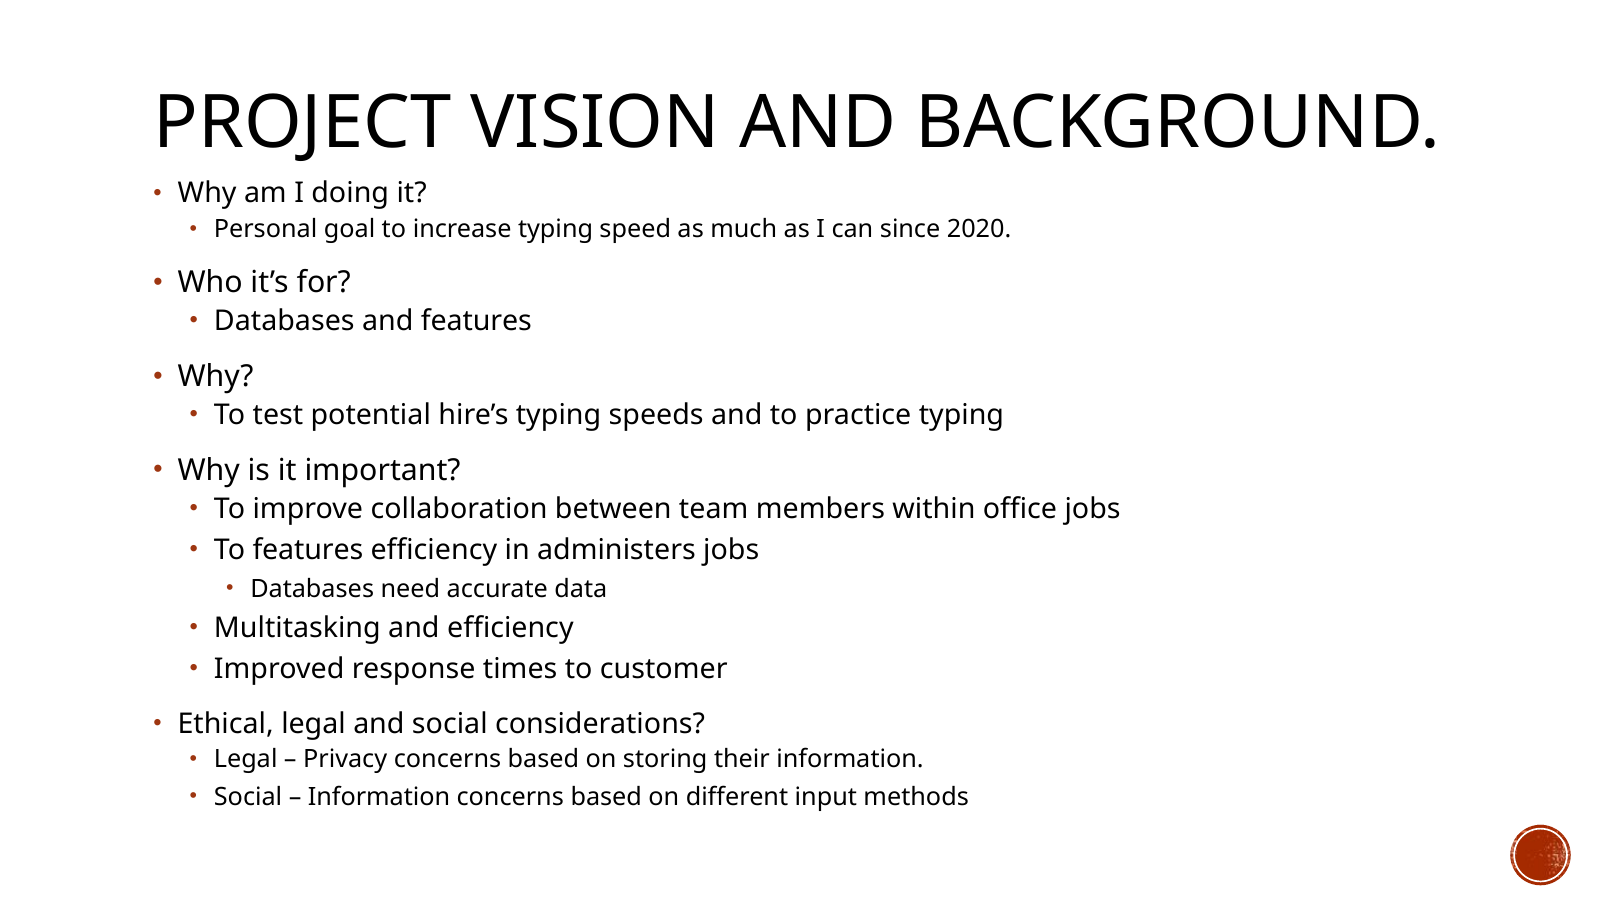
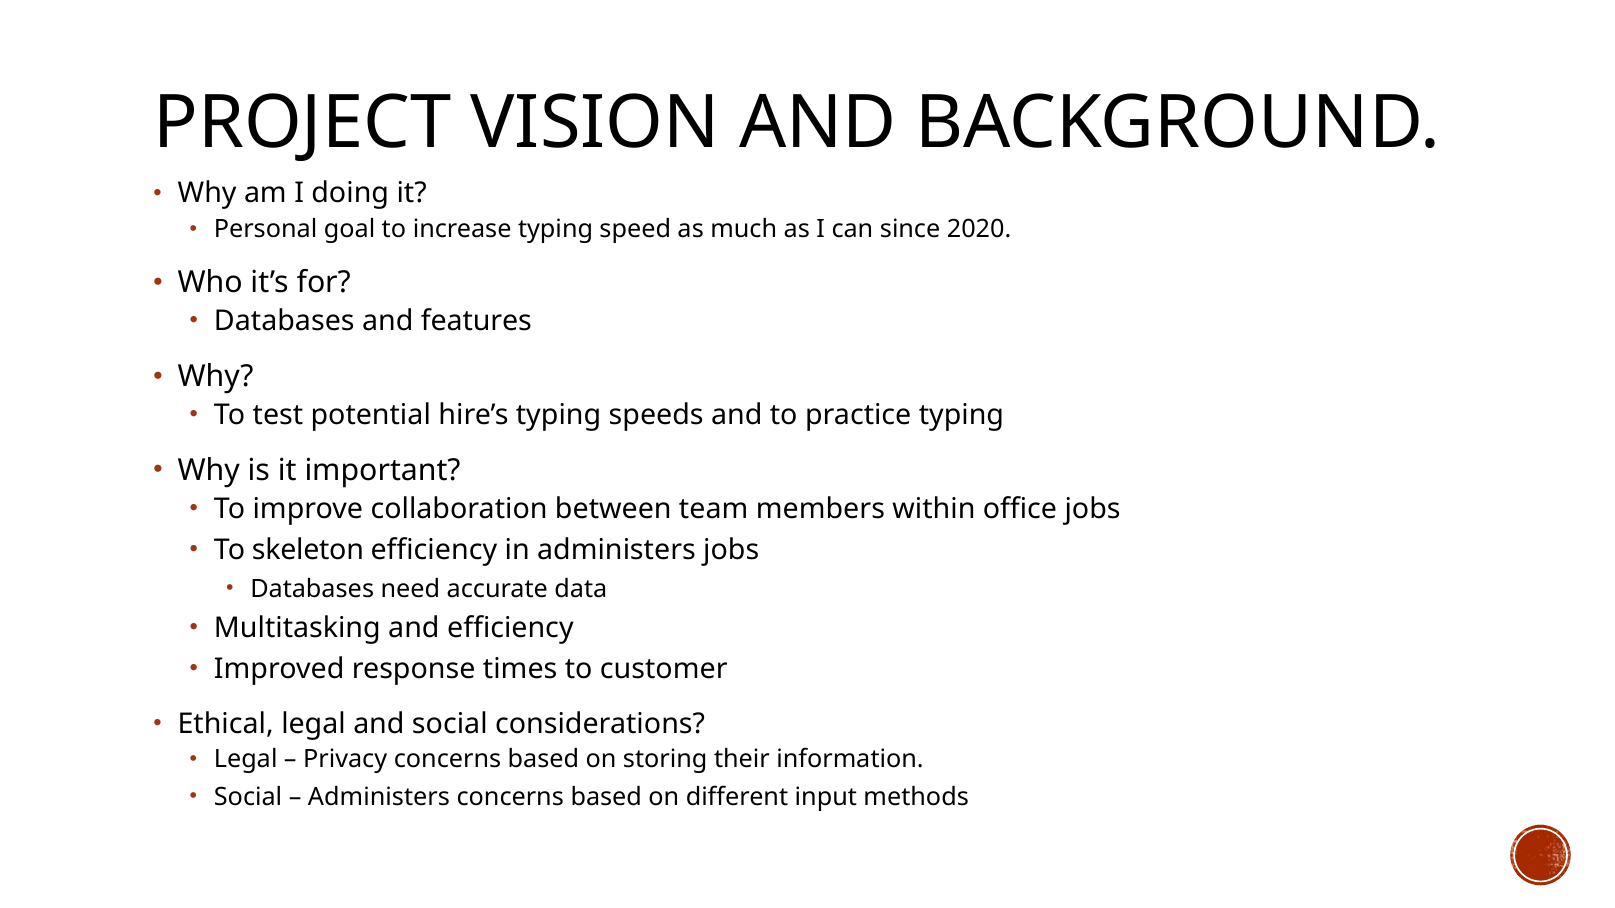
To features: features -> skeleton
Information at (379, 797): Information -> Administers
